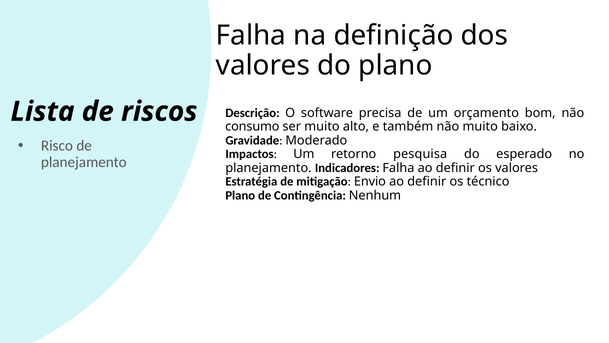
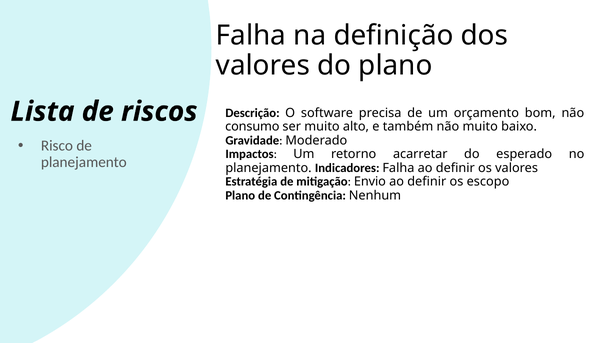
pesquisa: pesquisa -> acarretar
técnico: técnico -> escopo
